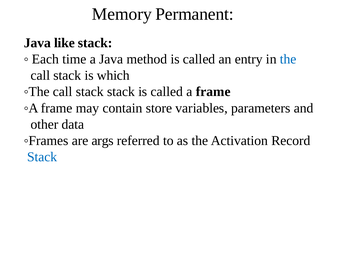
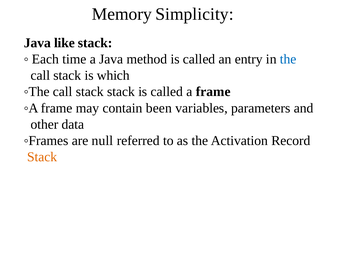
Permanent: Permanent -> Simplicity
store: store -> been
args: args -> null
Stack at (42, 157) colour: blue -> orange
